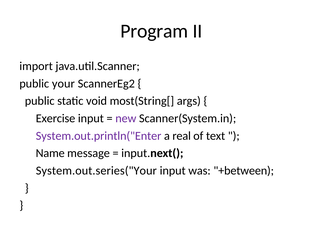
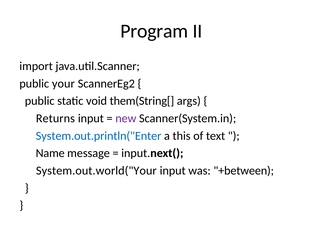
most(String[: most(String[ -> them(String[
Exercise: Exercise -> Returns
System.out.println("Enter colour: purple -> blue
real: real -> this
System.out.series("Your: System.out.series("Your -> System.out.world("Your
